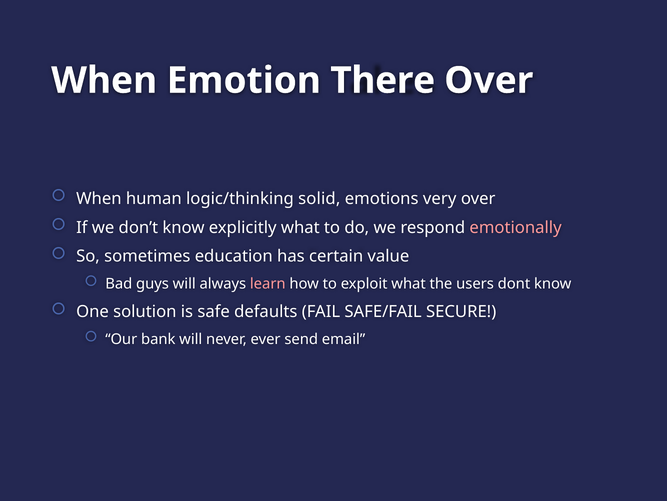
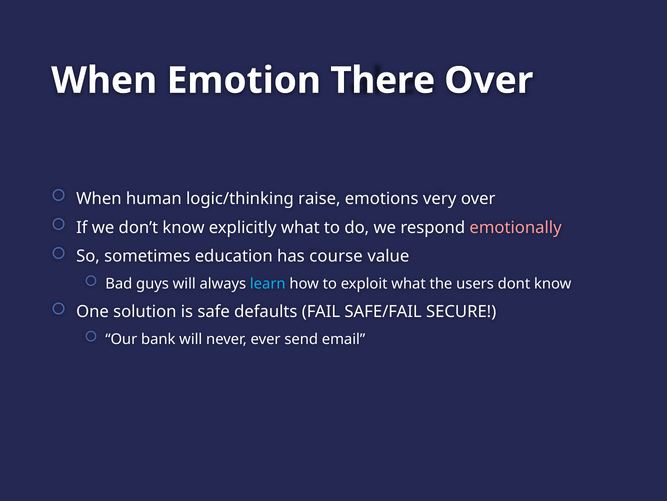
solid: solid -> raise
certain: certain -> course
learn colour: pink -> light blue
